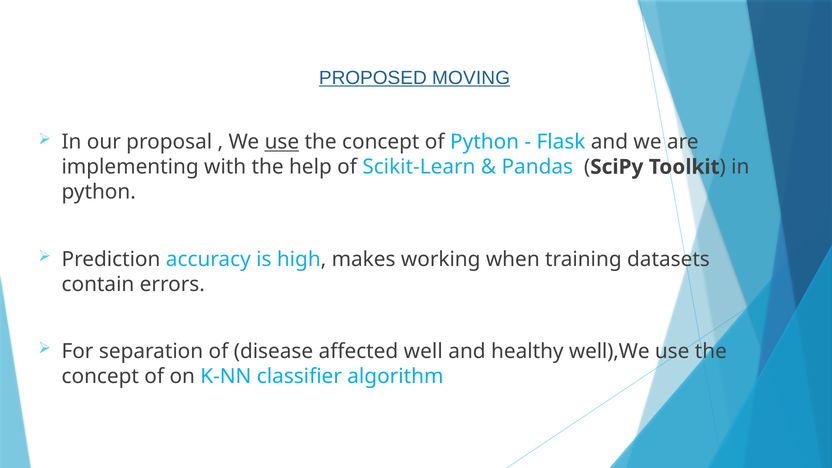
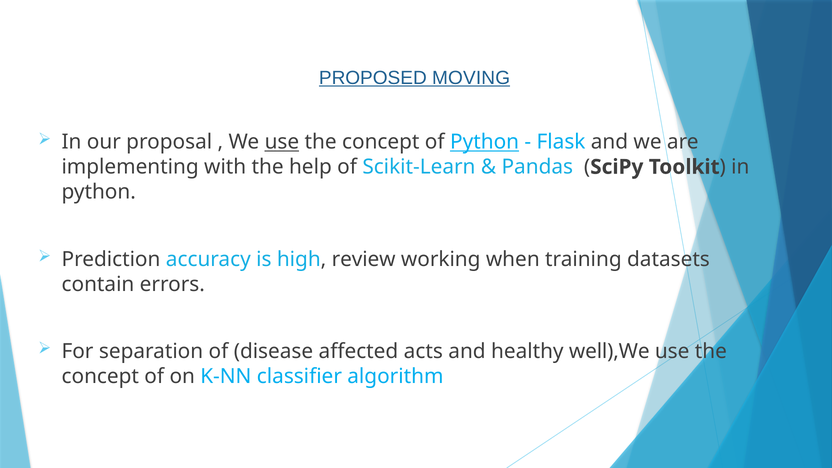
Python at (485, 142) underline: none -> present
makes: makes -> review
well: well -> acts
